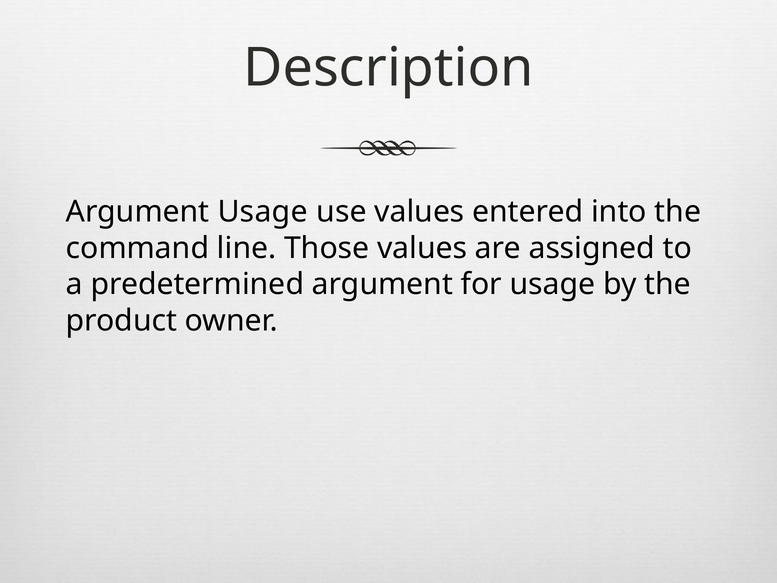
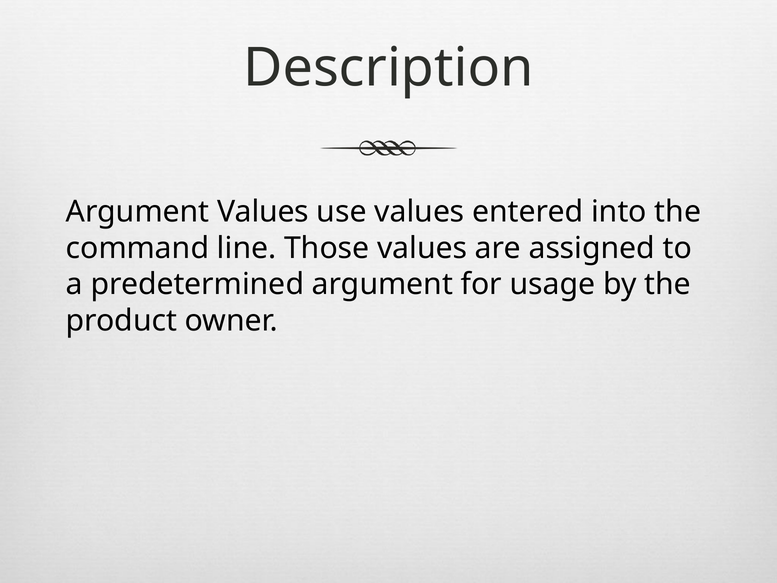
Argument Usage: Usage -> Values
